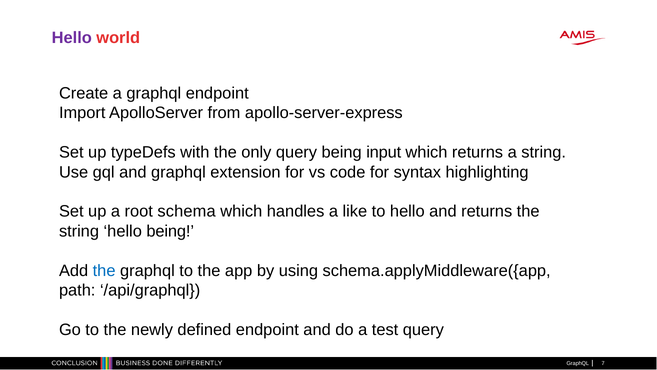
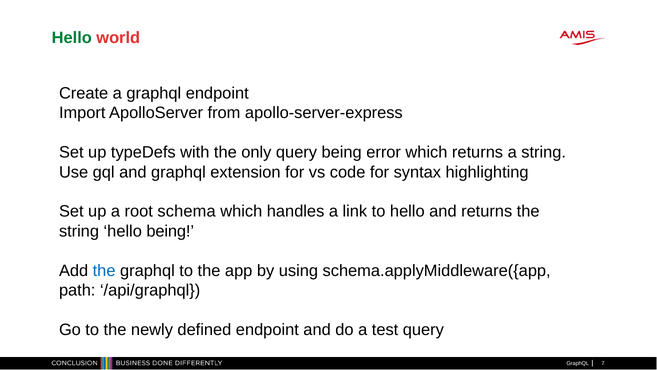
Hello at (72, 38) colour: purple -> green
input: input -> error
like: like -> link
